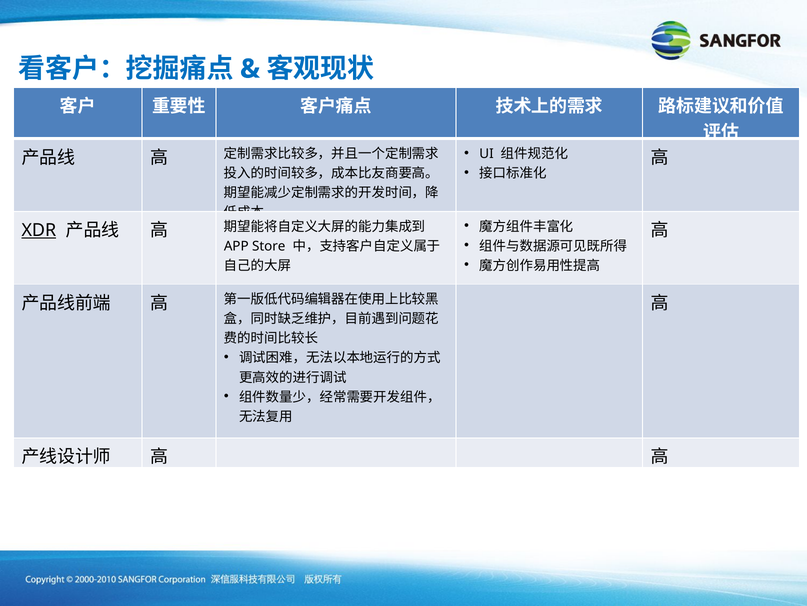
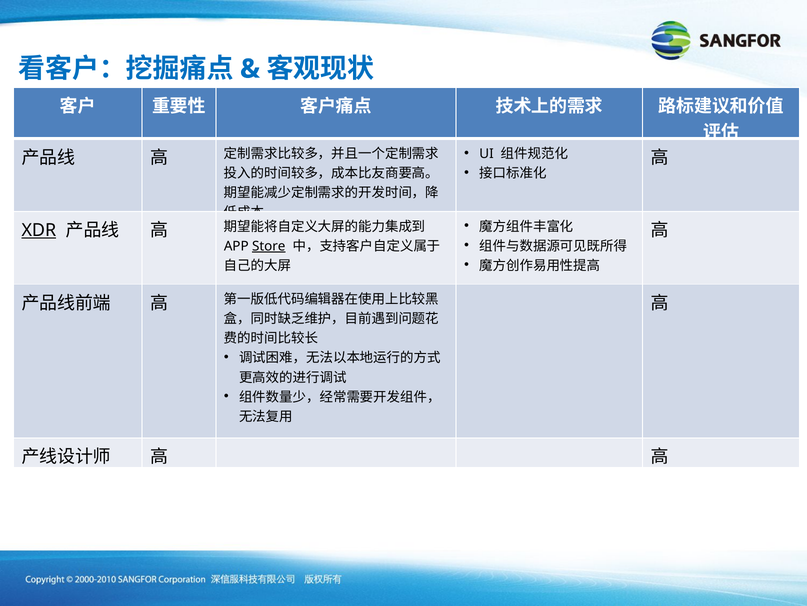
Store underline: none -> present
